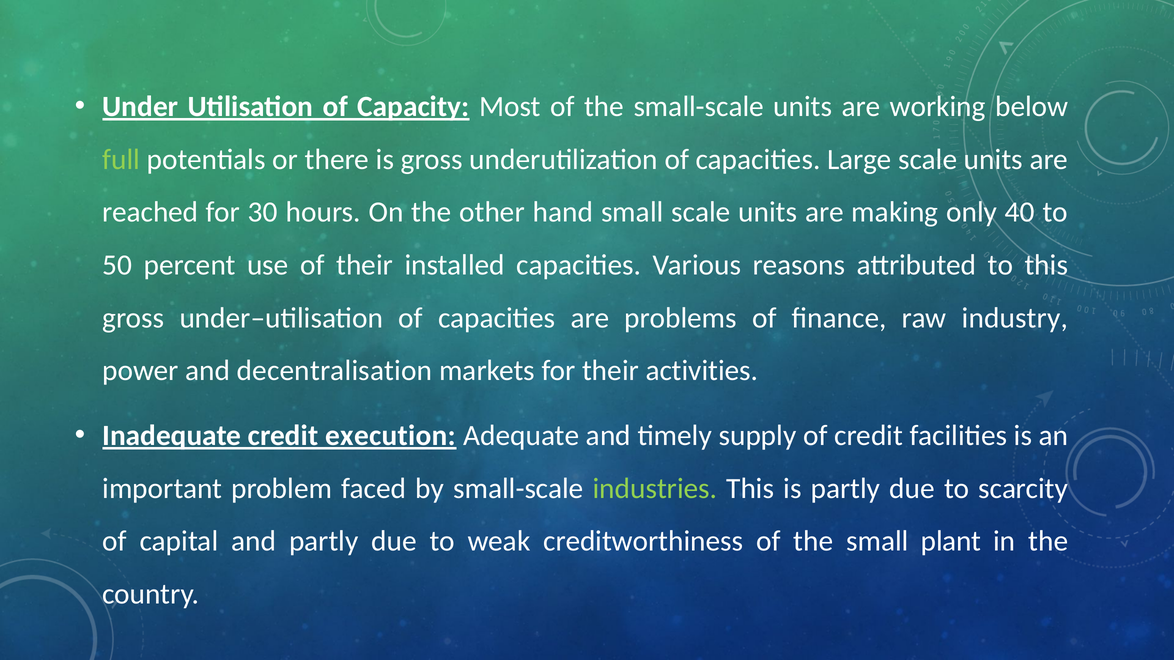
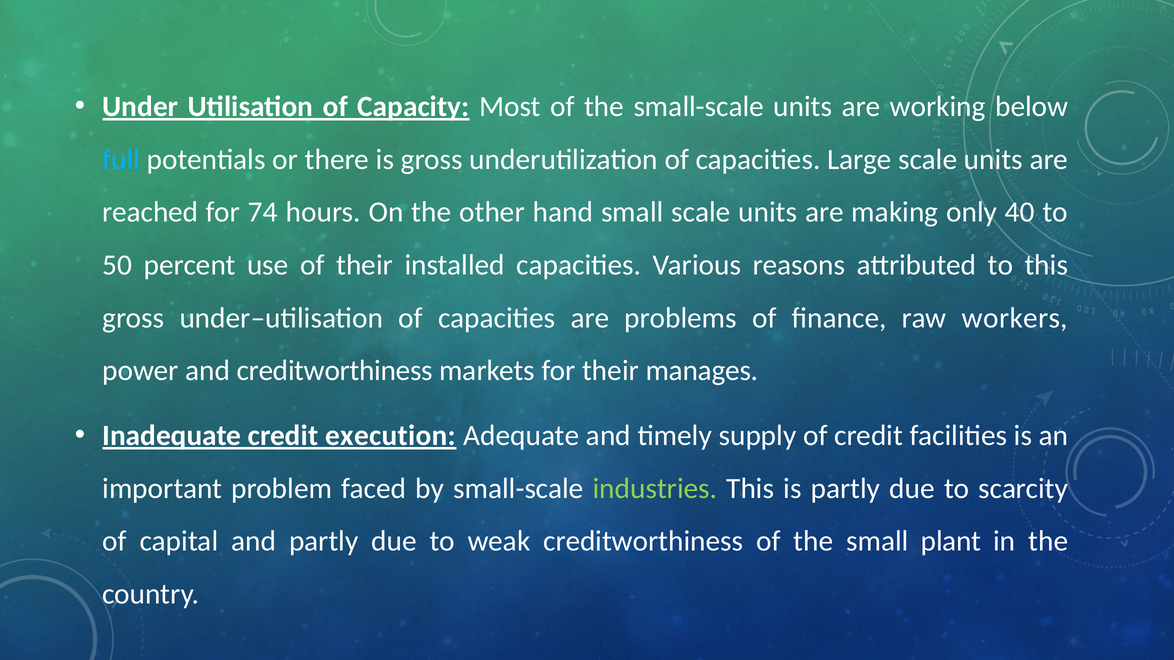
full colour: light green -> light blue
30: 30 -> 74
industry: industry -> workers
and decentralisation: decentralisation -> creditworthiness
activities: activities -> manages
